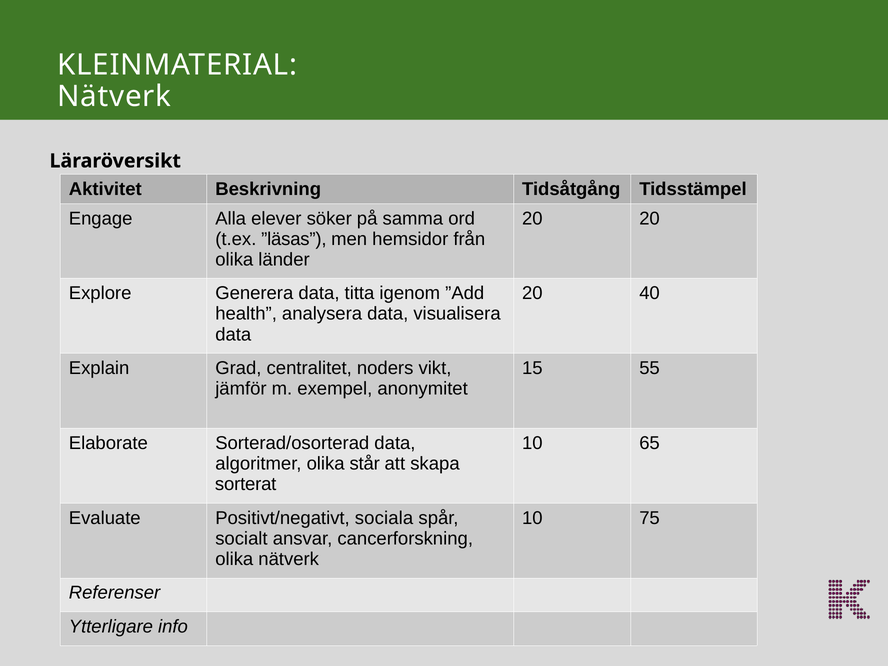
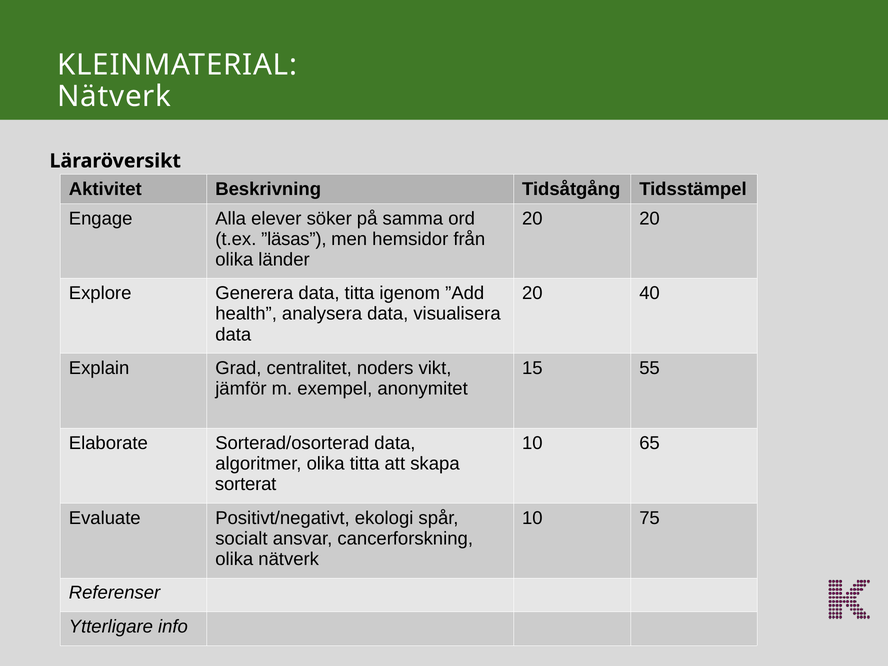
olika står: står -> titta
sociala: sociala -> ekologi
